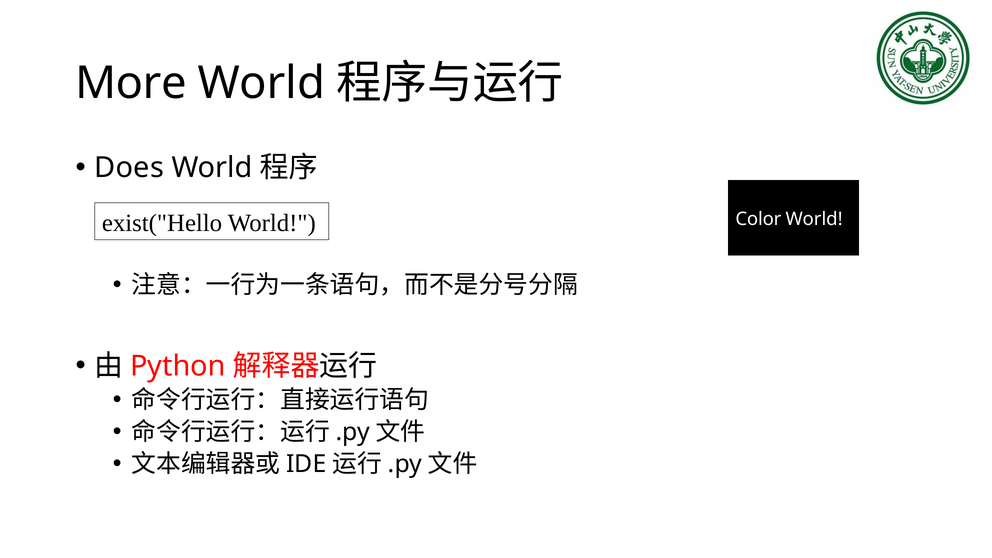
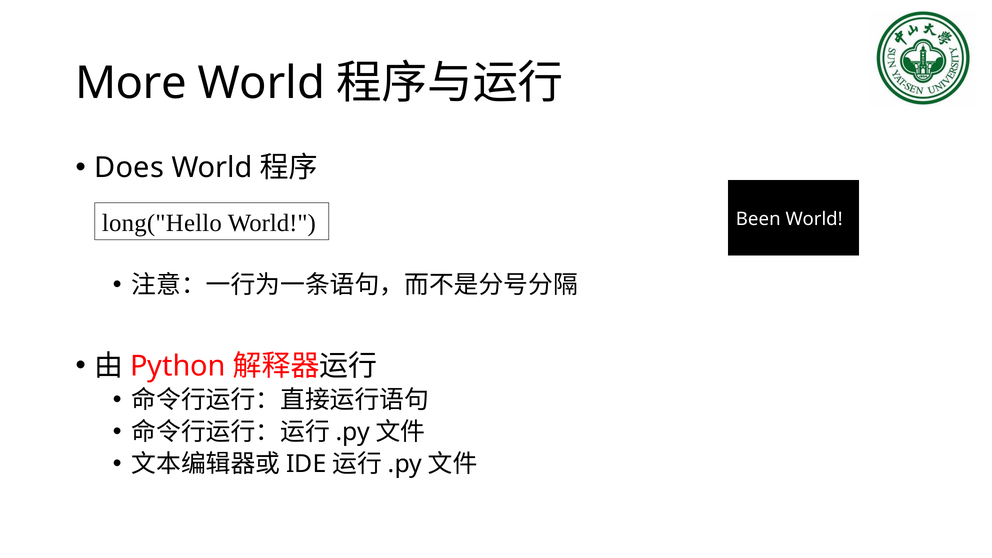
exist("Hello: exist("Hello -> long("Hello
Color: Color -> Been
